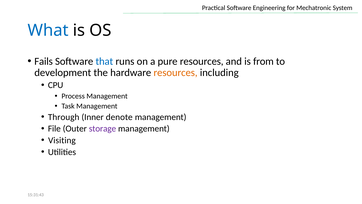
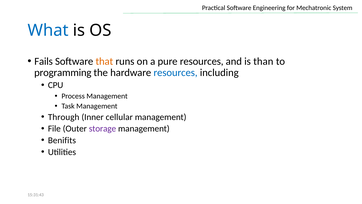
that colour: blue -> orange
from: from -> than
development: development -> programming
resources at (176, 73) colour: orange -> blue
denote: denote -> cellular
Visiting: Visiting -> Benifits
